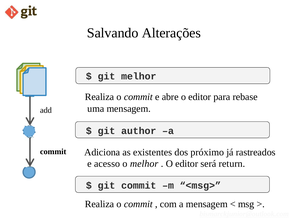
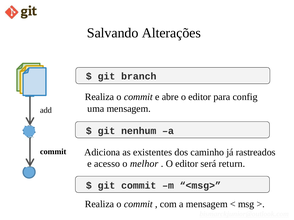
git melhor: melhor -> branch
rebase: rebase -> config
author: author -> nenhum
próximo: próximo -> caminho
